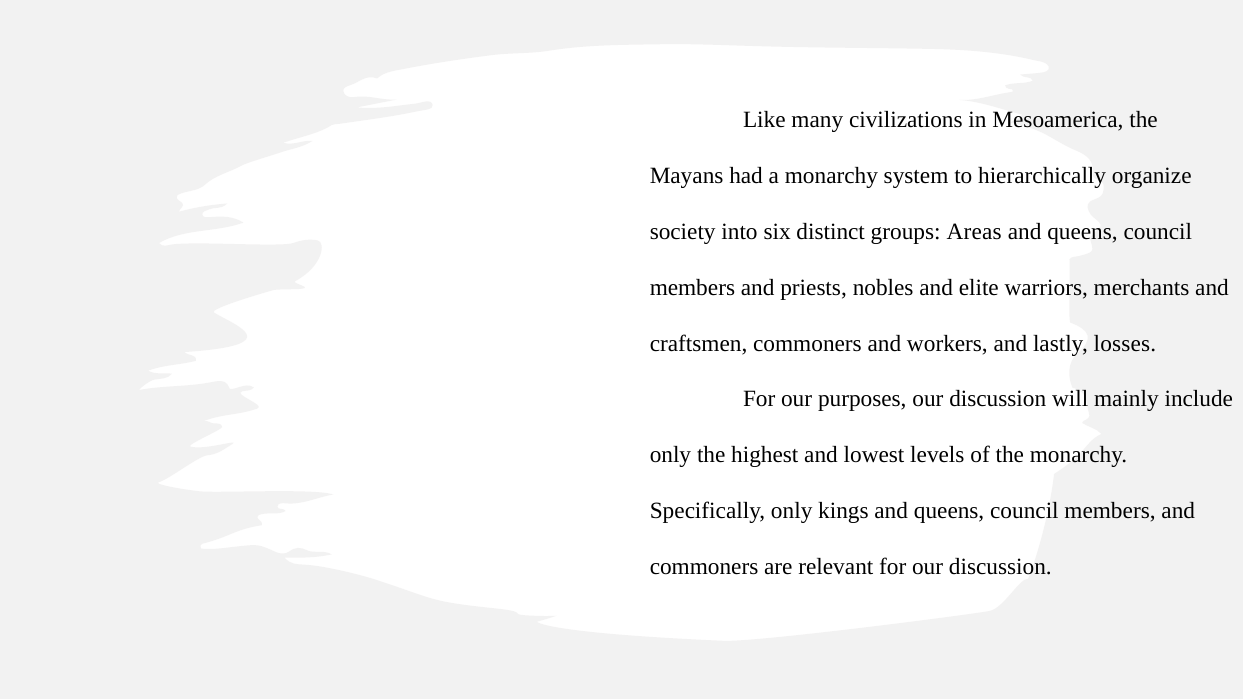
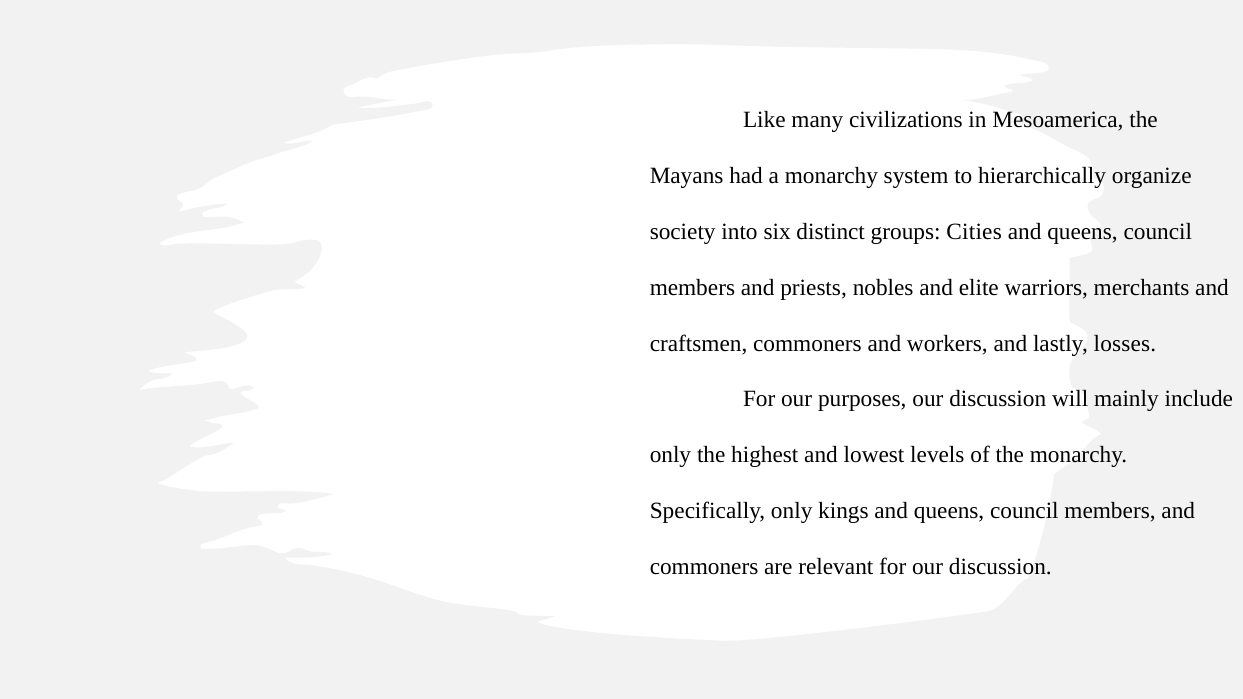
Areas: Areas -> Cities
